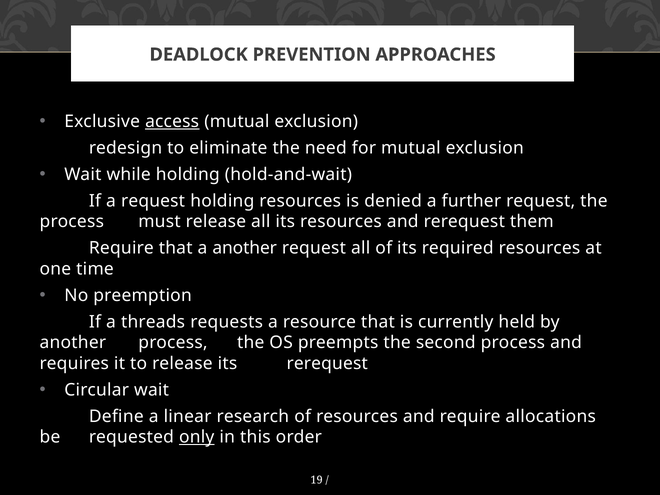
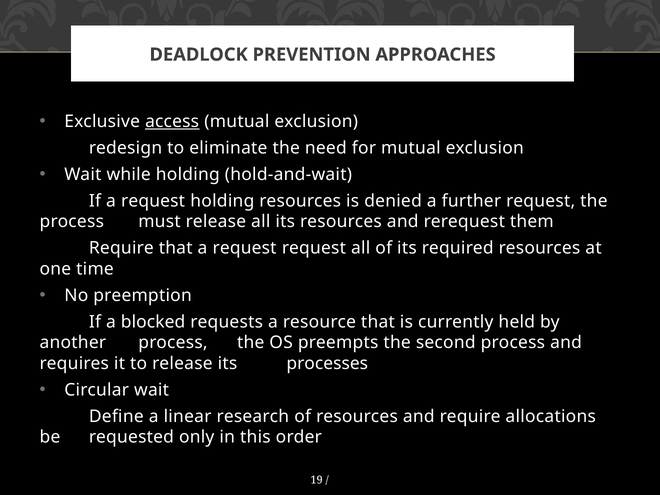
that a another: another -> request
threads: threads -> blocked
its rerequest: rerequest -> processes
only underline: present -> none
